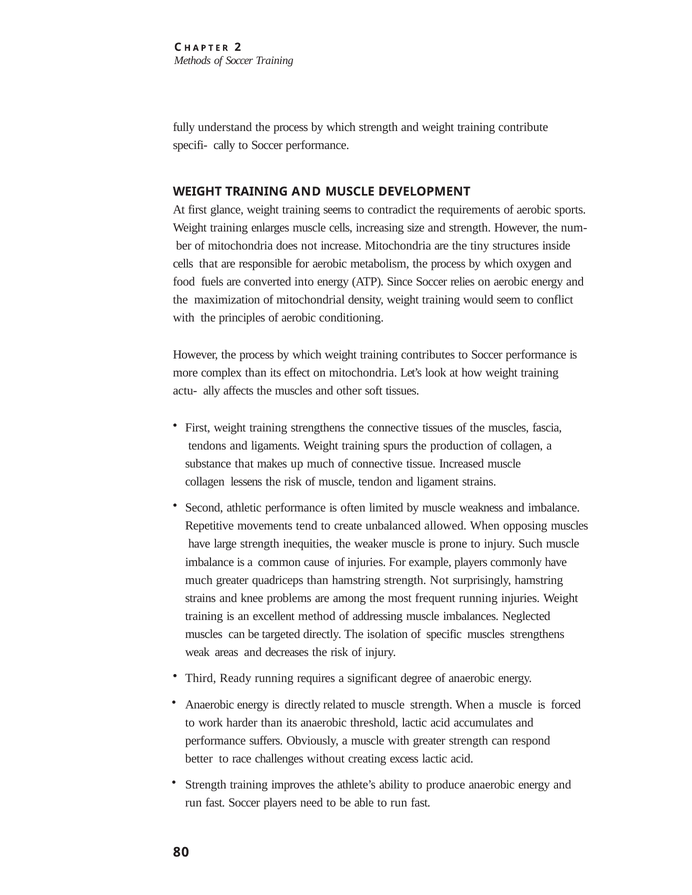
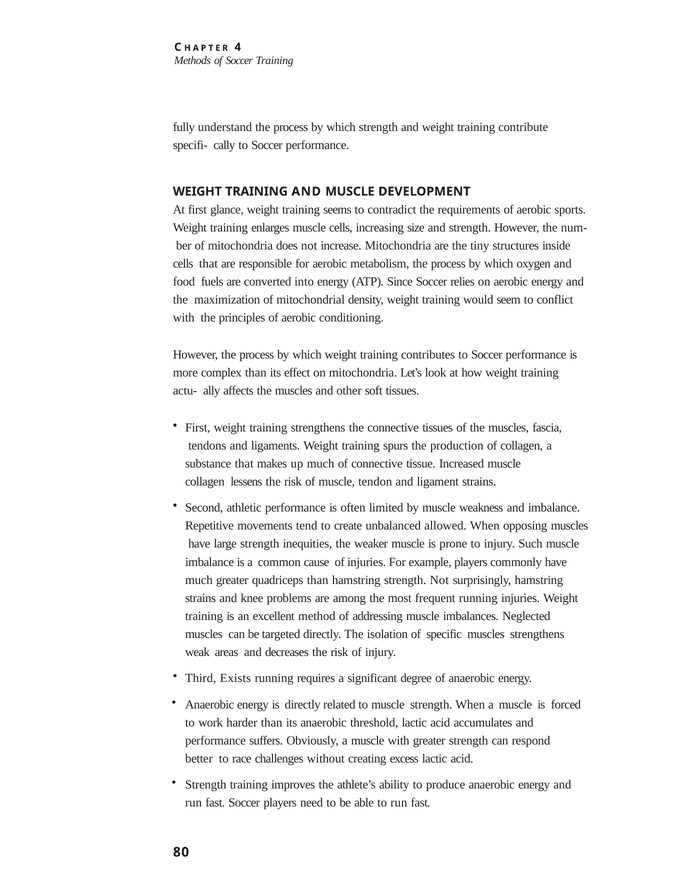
2: 2 -> 4
Ready: Ready -> Exists
